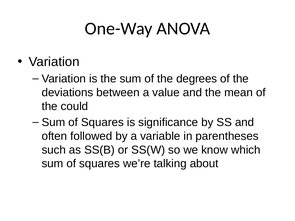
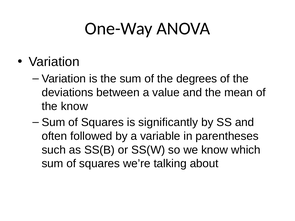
the could: could -> know
significance: significance -> significantly
